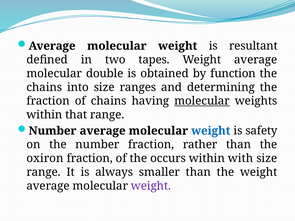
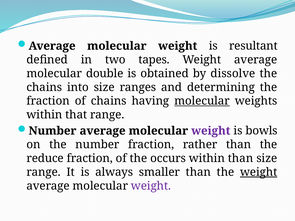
function: function -> dissolve
weight at (211, 131) colour: blue -> purple
safety: safety -> bowls
oxiron: oxiron -> reduce
within with: with -> than
weight at (259, 172) underline: none -> present
